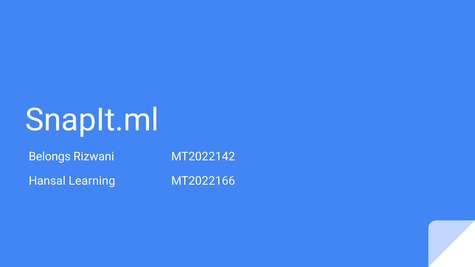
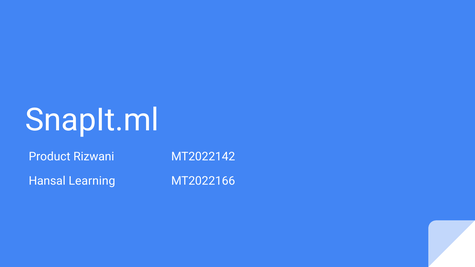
Belongs: Belongs -> Product
